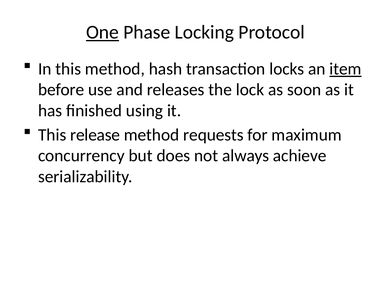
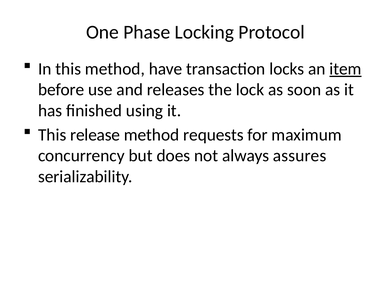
One underline: present -> none
hash: hash -> have
achieve: achieve -> assures
